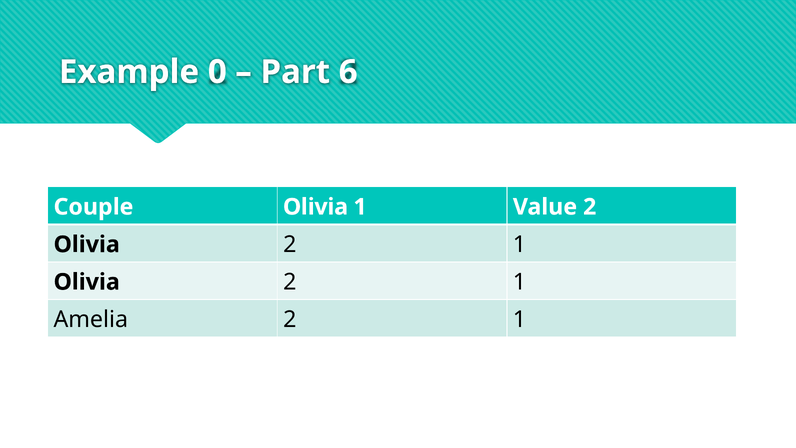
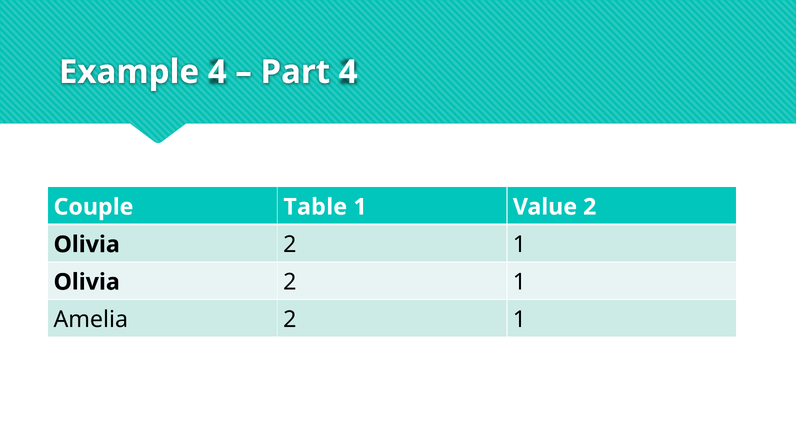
Example 0: 0 -> 4
Part 6: 6 -> 4
Couple Olivia: Olivia -> Table
